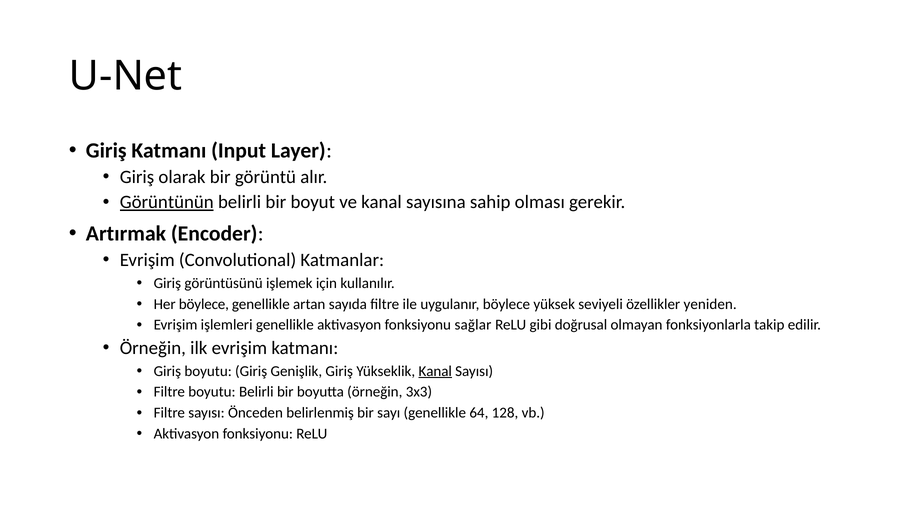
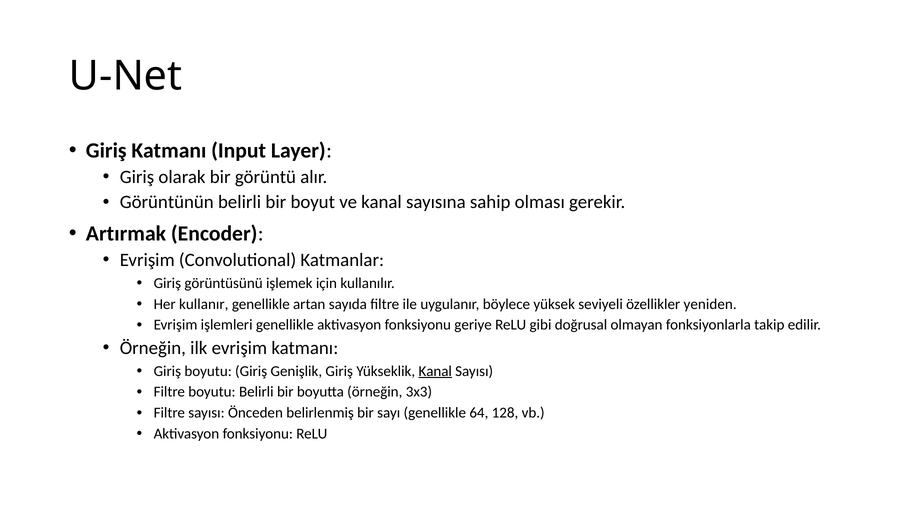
Görüntünün underline: present -> none
Her böylece: böylece -> kullanır
sağlar: sağlar -> geriye
